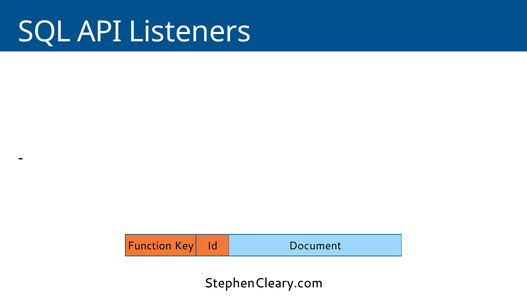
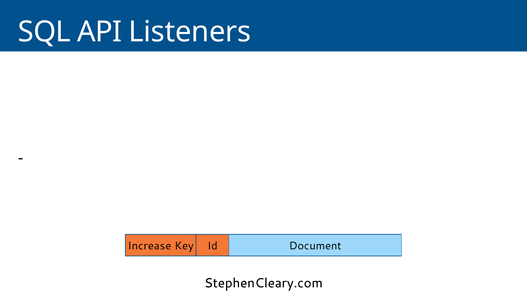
Function: Function -> Increase
